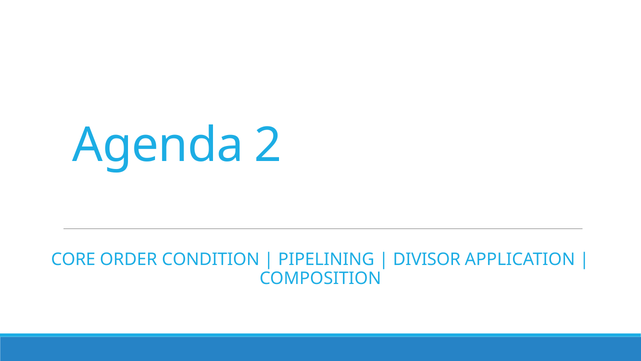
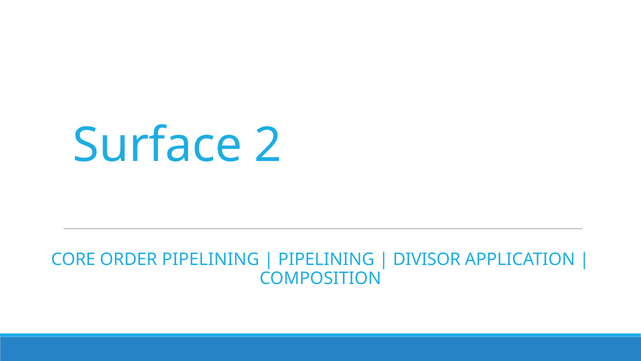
Agenda: Agenda -> Surface
ORDER CONDITION: CONDITION -> PIPELINING
